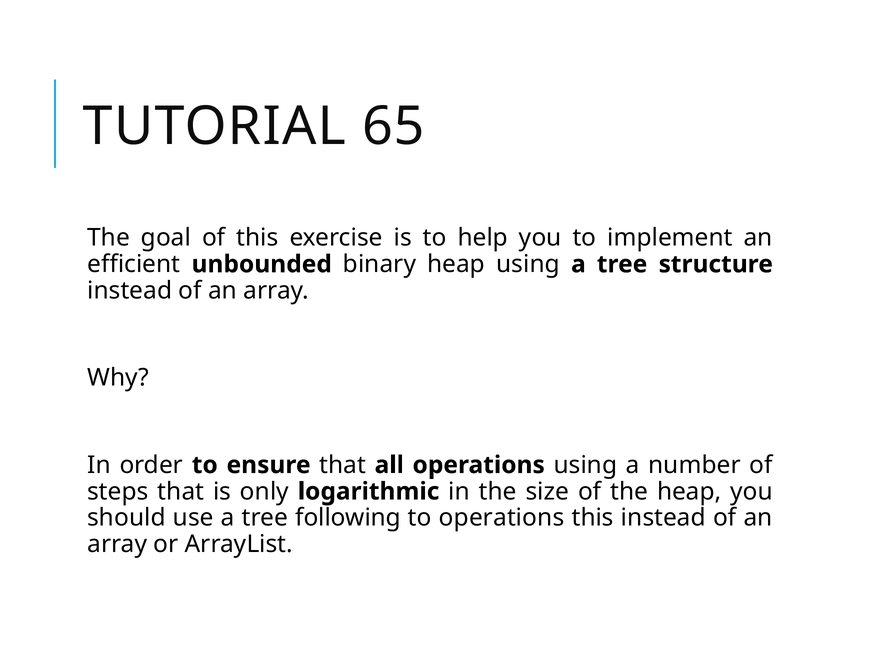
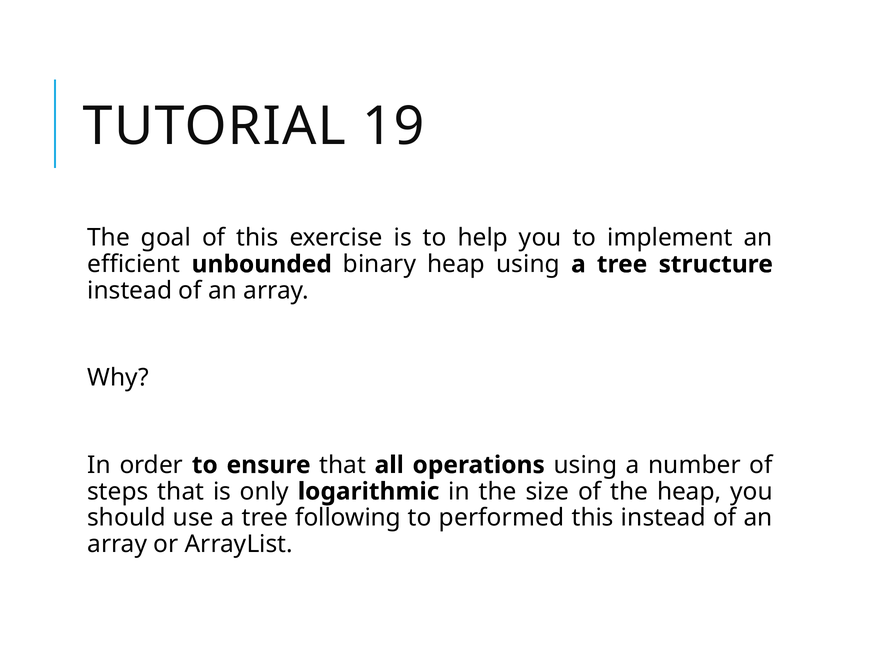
65: 65 -> 19
to operations: operations -> performed
